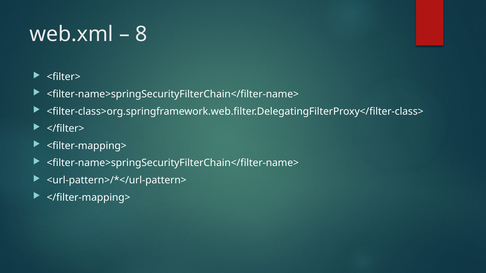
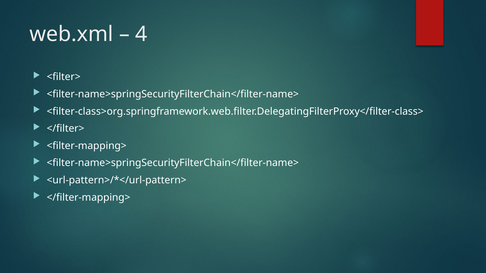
8: 8 -> 4
